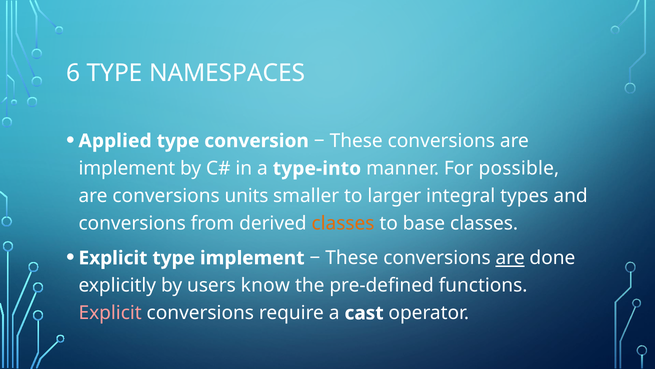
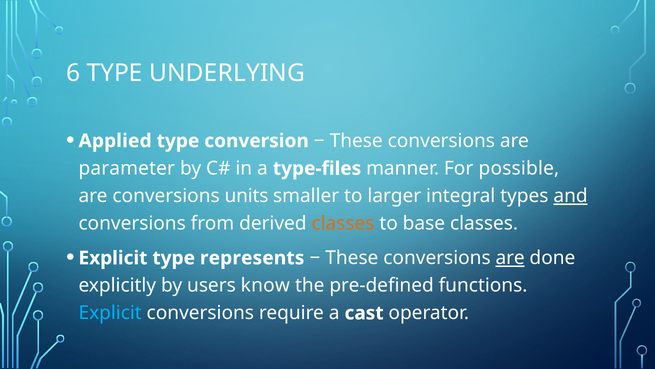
NAMESPACES: NAMESPACES -> UNDERLYING
implement at (127, 168): implement -> parameter
type-into: type-into -> type-files
and underline: none -> present
type implement: implement -> represents
Explicit at (110, 313) colour: pink -> light blue
